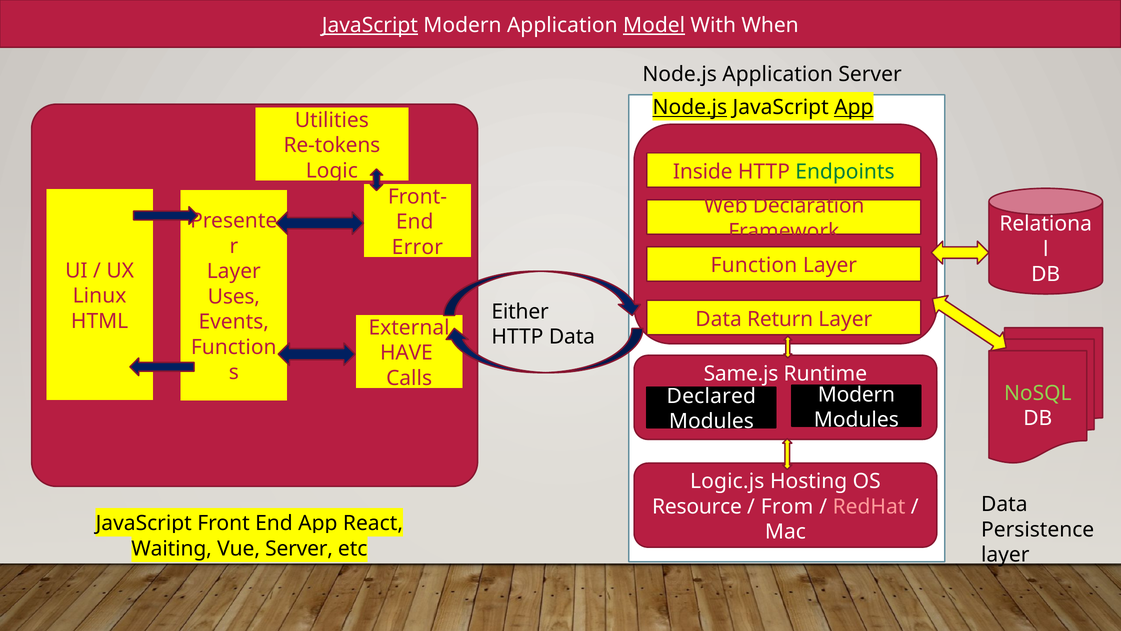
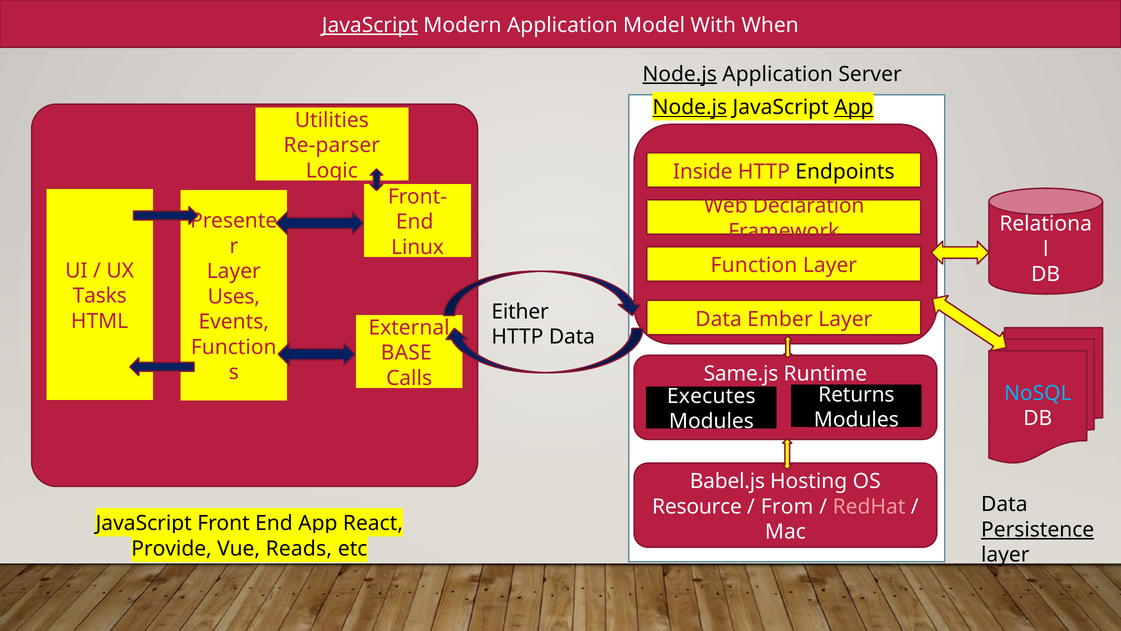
Model underline: present -> none
Node.js at (680, 74) underline: none -> present
Re-tokens: Re-tokens -> Re-parser
Endpoints colour: green -> black
Error: Error -> Linux
Linux: Linux -> Tasks
Return: Return -> Ember
HAVE: HAVE -> BASE
NoSQL colour: light green -> light blue
Modern at (856, 394): Modern -> Returns
Declared: Declared -> Executes
Logic.js: Logic.js -> Babel.js
Persistence underline: none -> present
Waiting: Waiting -> Provide
Vue Server: Server -> Reads
